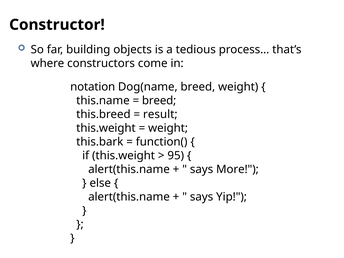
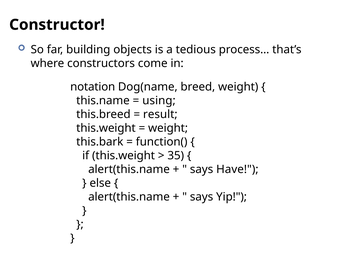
breed at (159, 101): breed -> using
95: 95 -> 35
More: More -> Have
